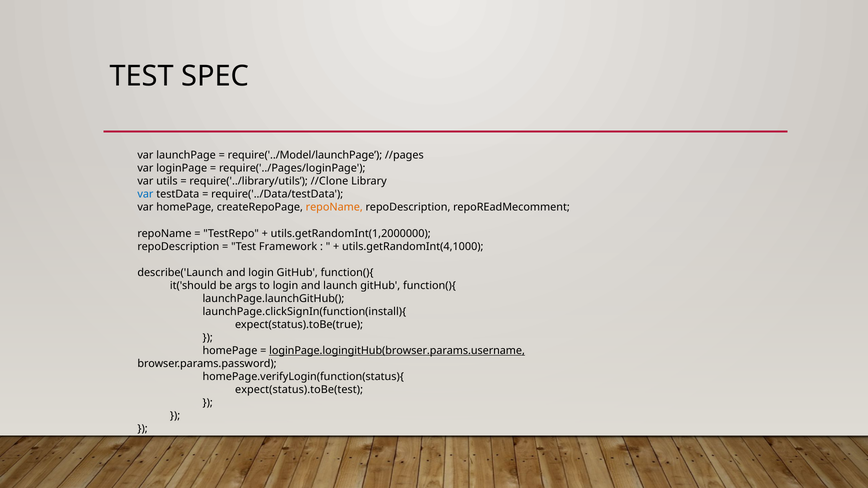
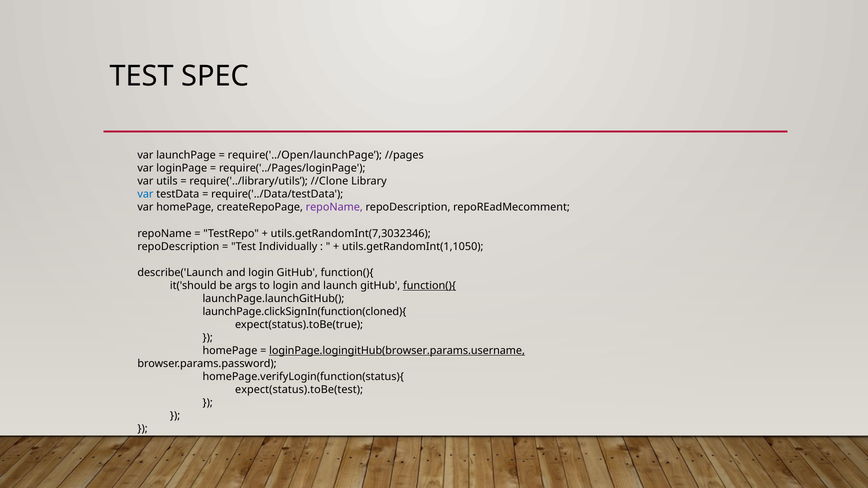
require('../Model/launchPage: require('../Model/launchPage -> require('../Open/launchPage
repoName at (334, 208) colour: orange -> purple
utils.getRandomInt(1,2000000: utils.getRandomInt(1,2000000 -> utils.getRandomInt(7,3032346
Framework: Framework -> Individually
utils.getRandomInt(4,1000: utils.getRandomInt(4,1000 -> utils.getRandomInt(1,1050
function(){ at (429, 286) underline: none -> present
launchPage.clickSignIn(function(install){: launchPage.clickSignIn(function(install){ -> launchPage.clickSignIn(function(cloned){
